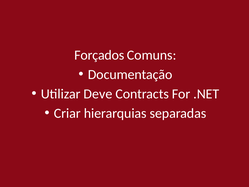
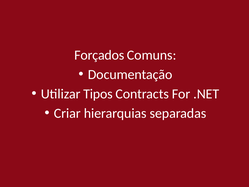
Deve: Deve -> Tipos
